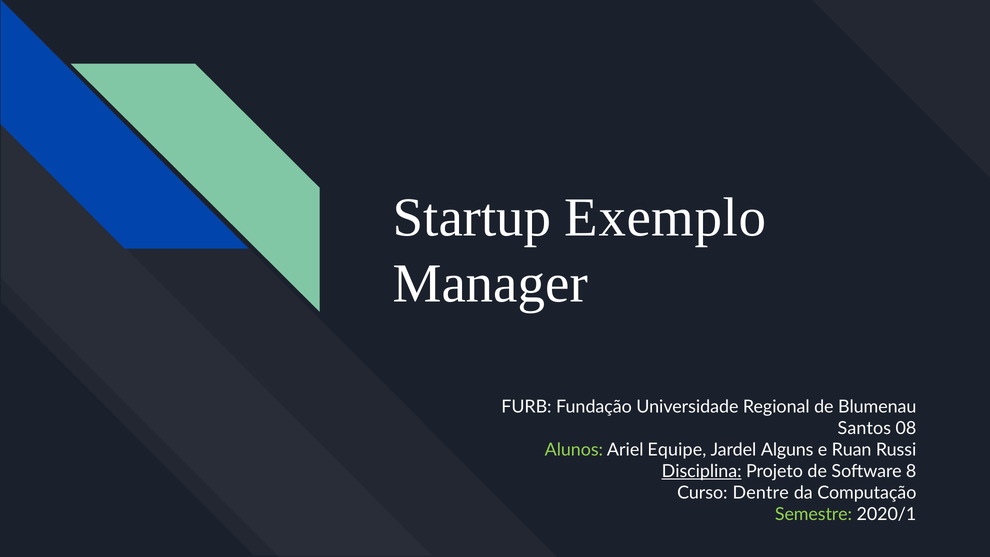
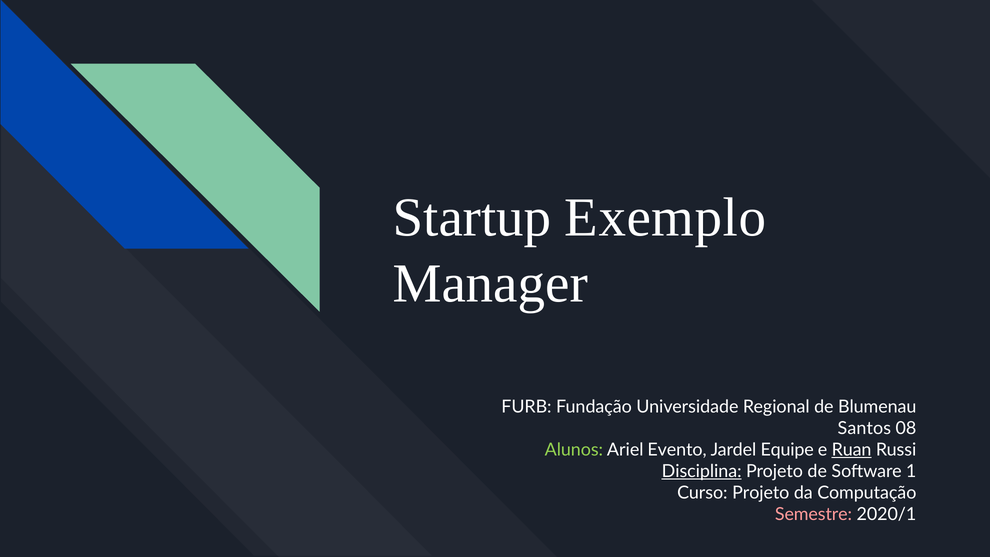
Equipe: Equipe -> Evento
Alguns: Alguns -> Equipe
Ruan underline: none -> present
8: 8 -> 1
Curso Dentre: Dentre -> Projeto
Semestre colour: light green -> pink
